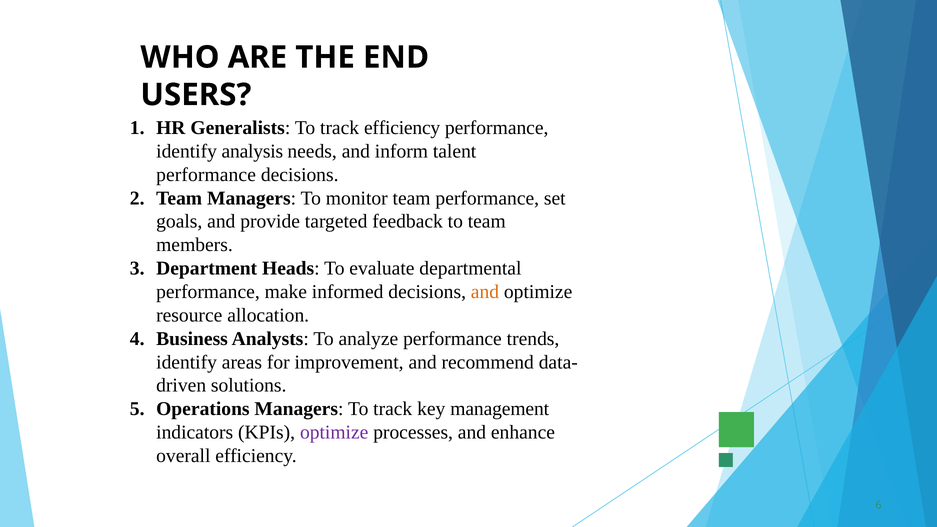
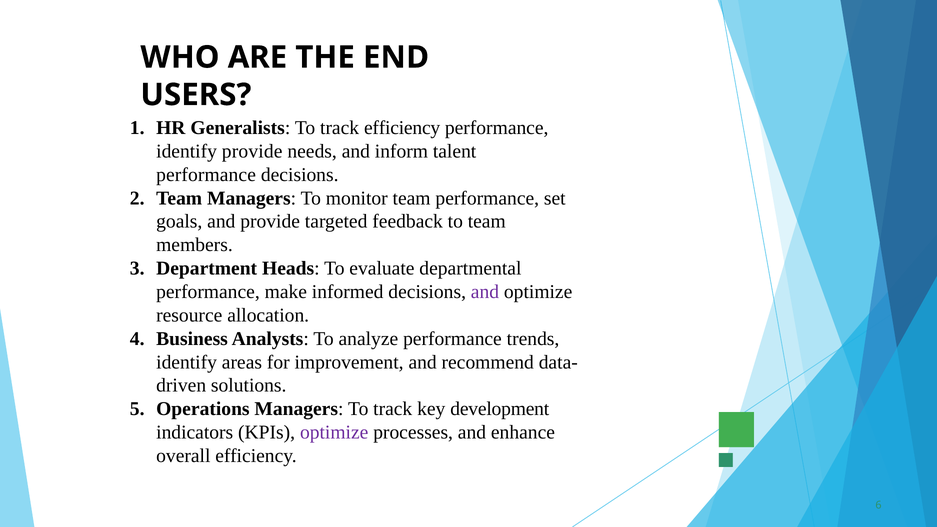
identify analysis: analysis -> provide
and at (485, 292) colour: orange -> purple
management: management -> development
